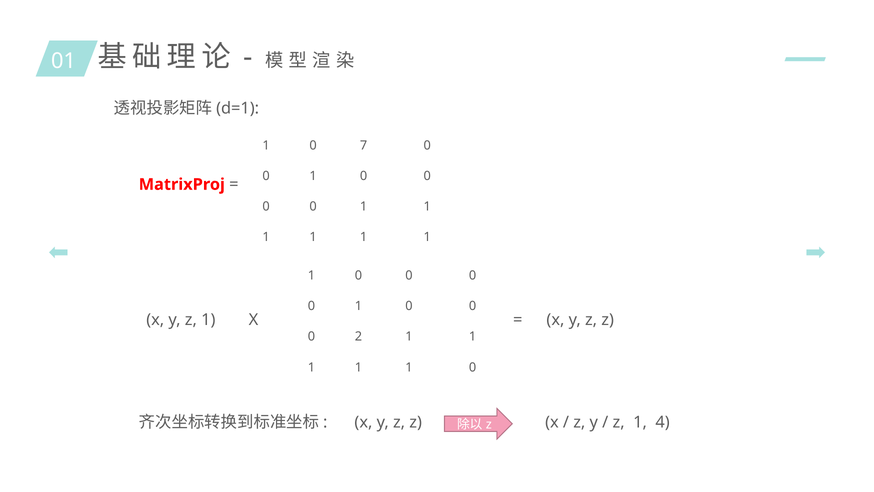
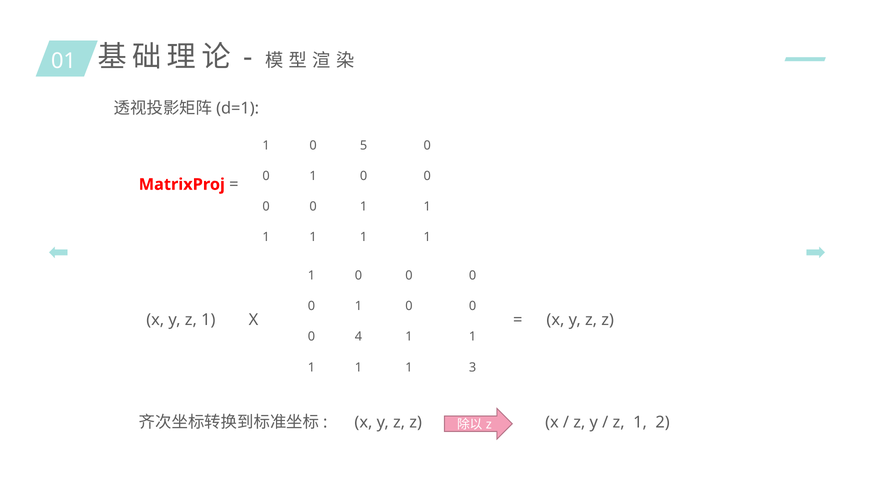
7: 7 -> 5
2: 2 -> 4
1 1 1 0: 0 -> 3
4: 4 -> 2
